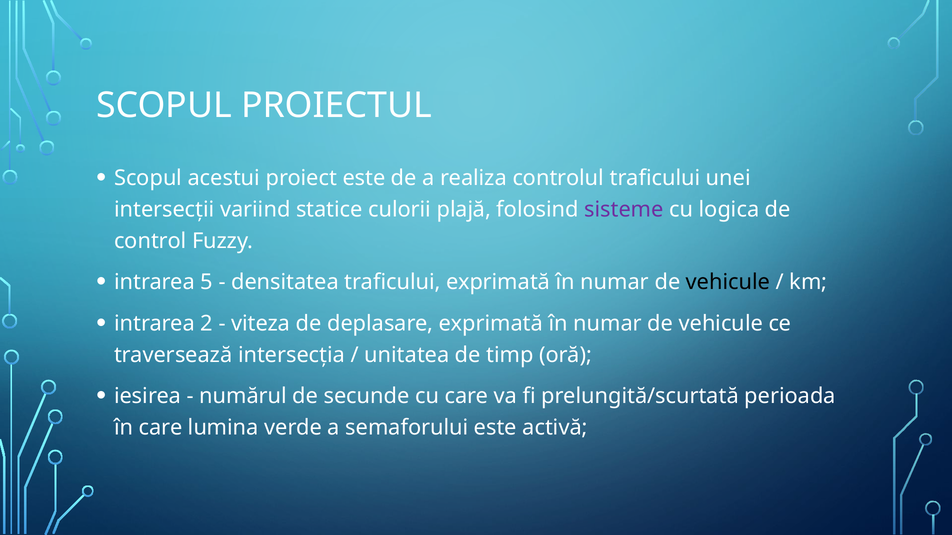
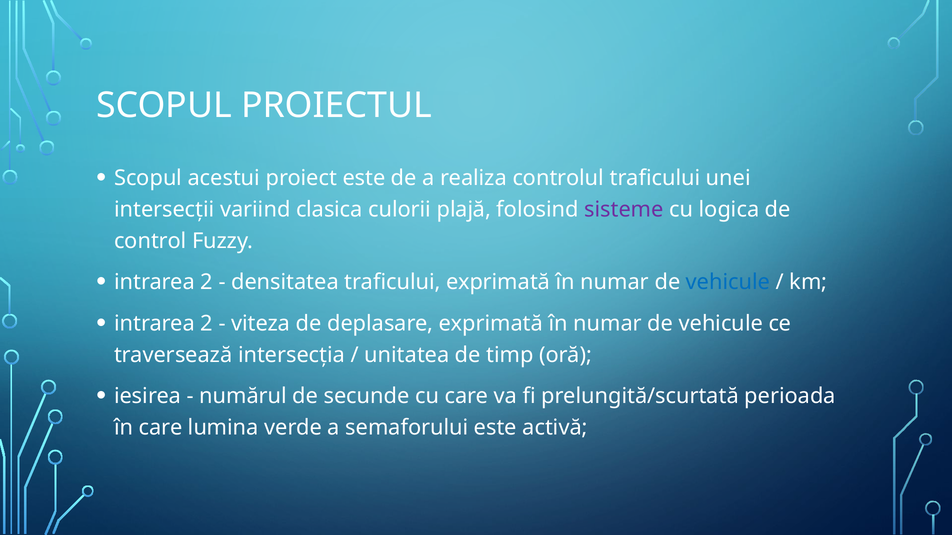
statice: statice -> clasica
5 at (207, 282): 5 -> 2
vehicule at (728, 282) colour: black -> blue
